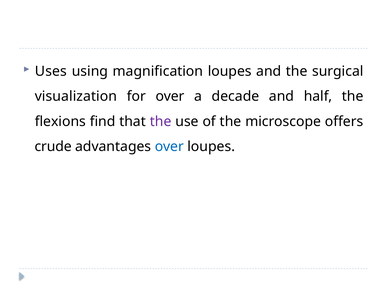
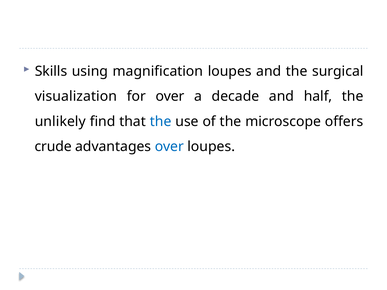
Uses: Uses -> Skills
flexions: flexions -> unlikely
the at (161, 122) colour: purple -> blue
